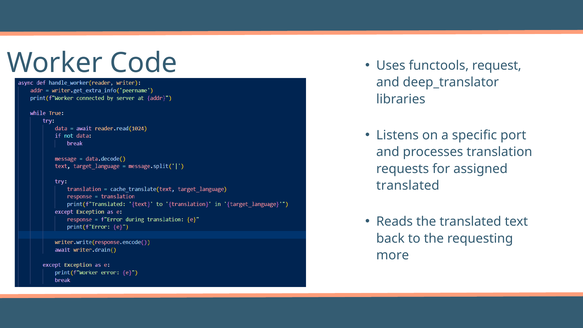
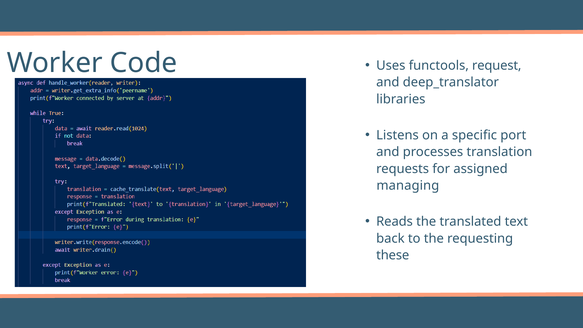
translated at (408, 186): translated -> managing
more: more -> these
